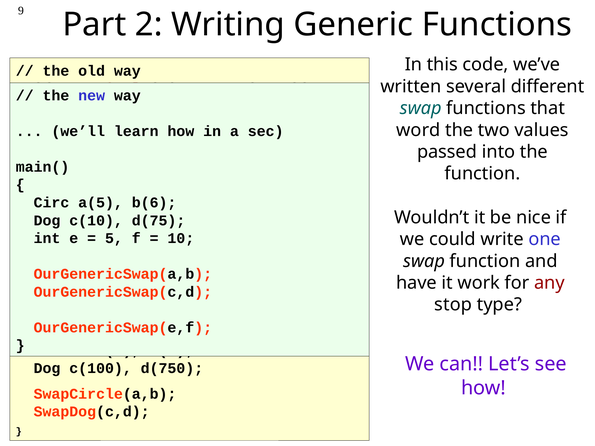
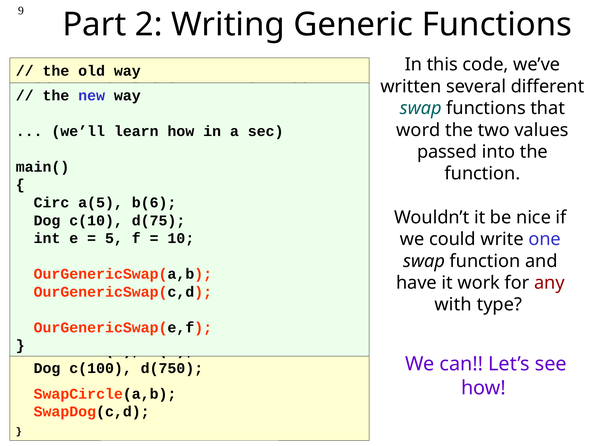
stop: stop -> with
